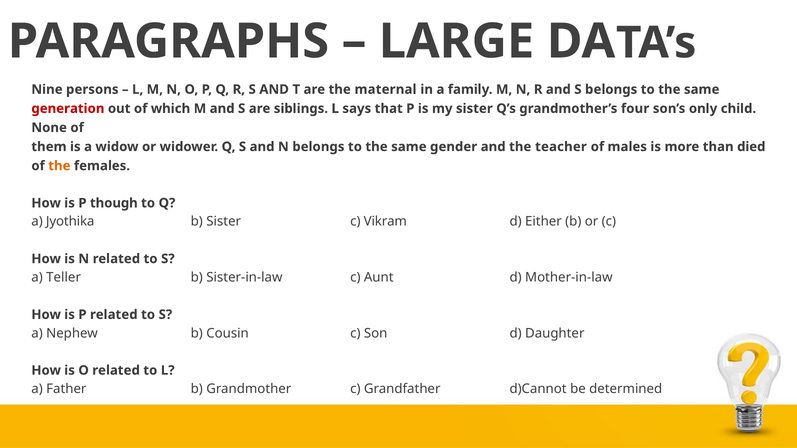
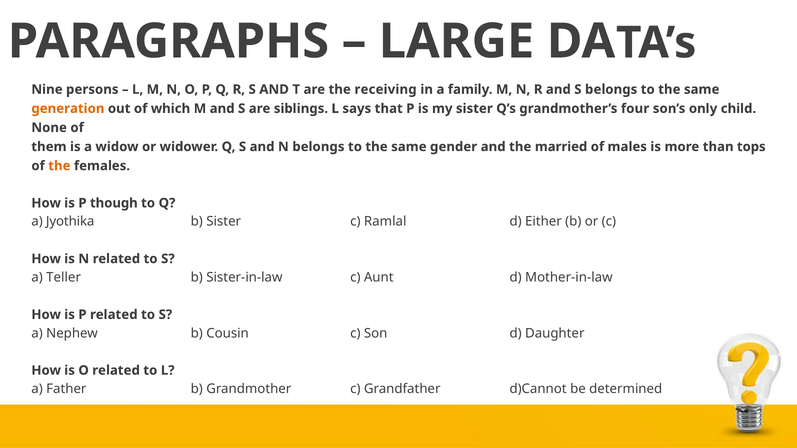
maternal: maternal -> receiving
generation colour: red -> orange
teacher: teacher -> married
died: died -> tops
Vikram: Vikram -> Ramlal
